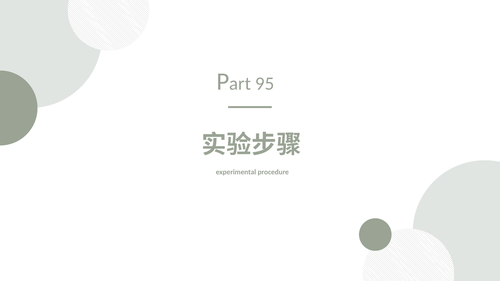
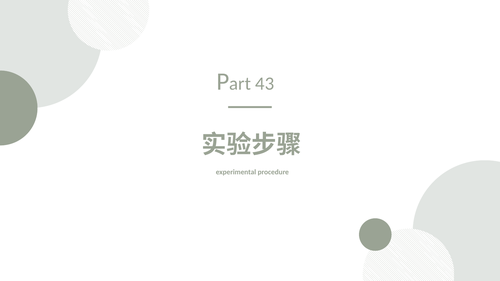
95: 95 -> 43
